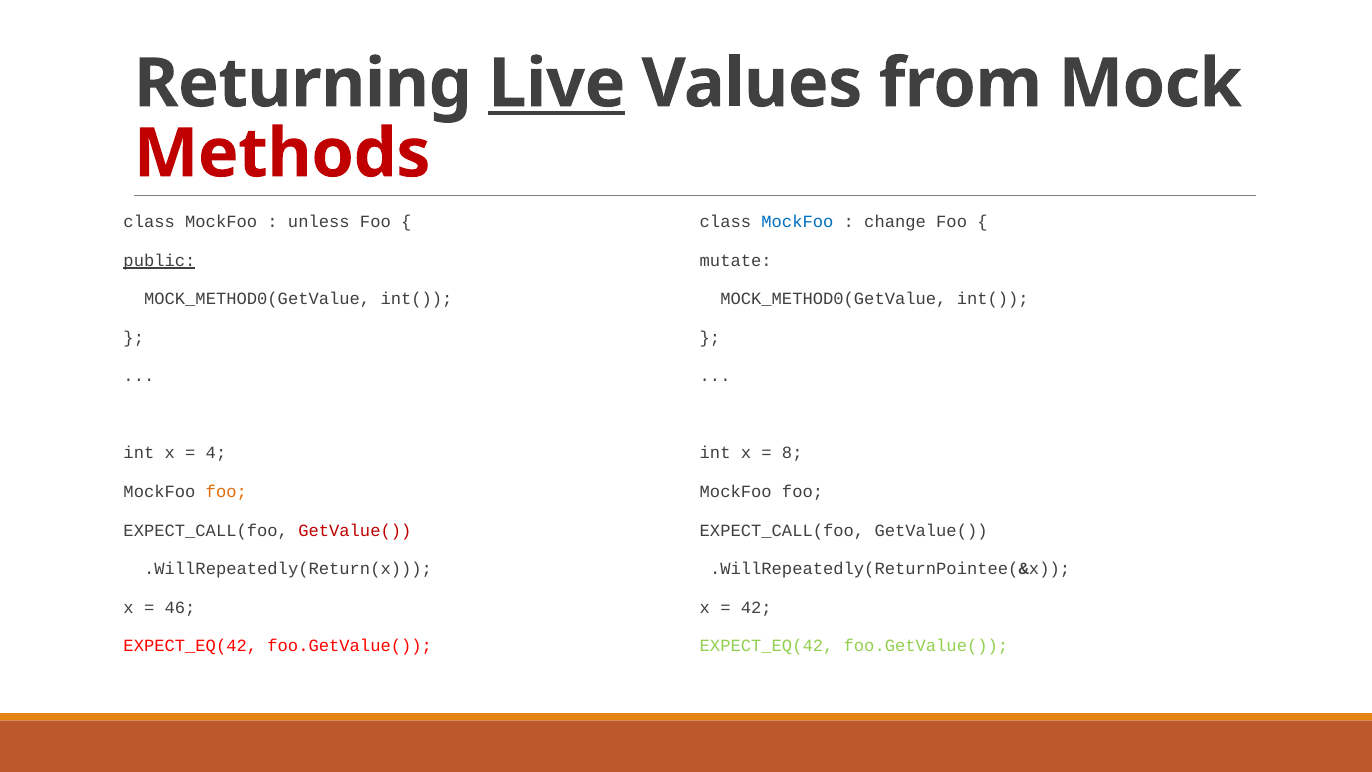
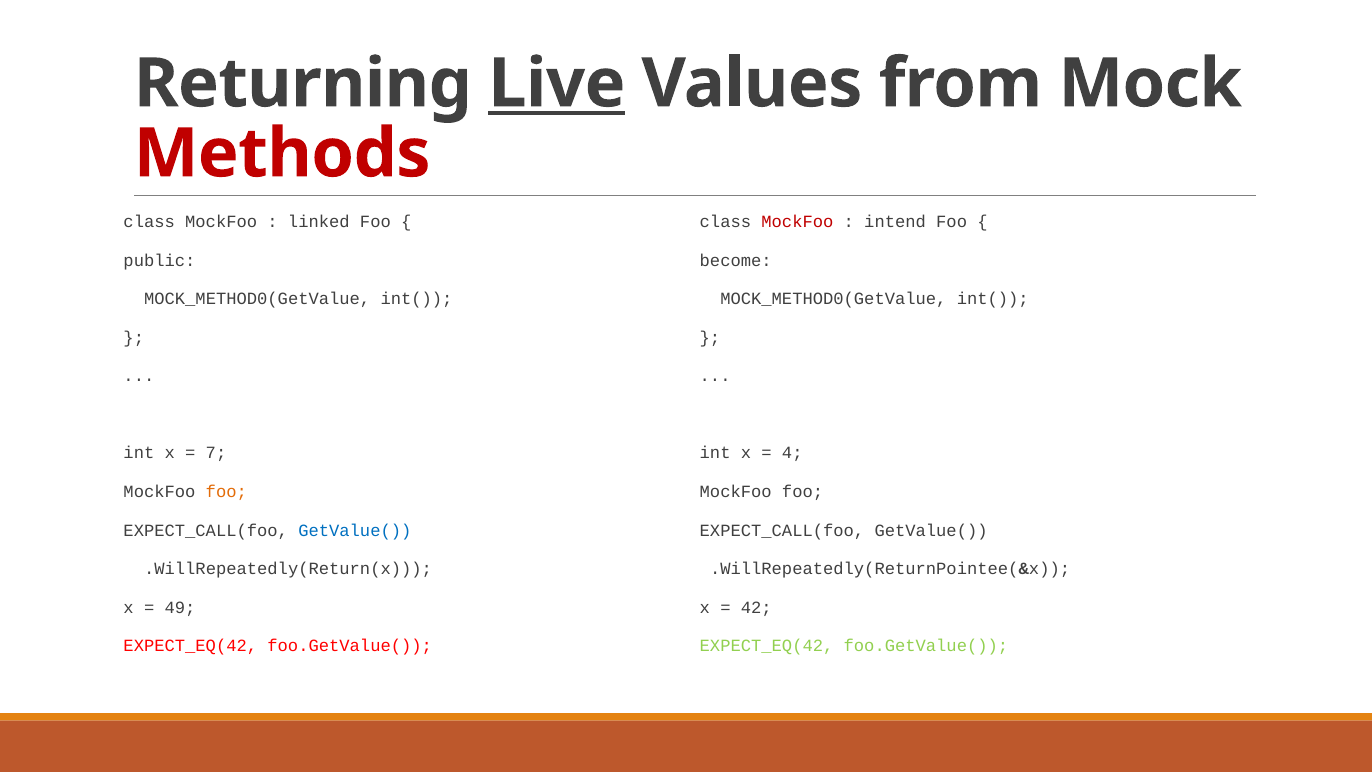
unless: unless -> linked
MockFoo at (797, 222) colour: blue -> red
change: change -> intend
public underline: present -> none
mutate: mutate -> become
4: 4 -> 7
8: 8 -> 4
GetValue( at (355, 530) colour: red -> blue
46: 46 -> 49
